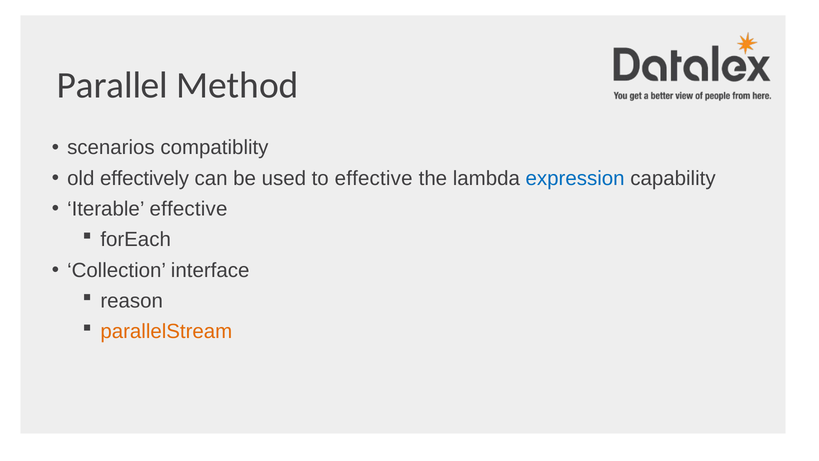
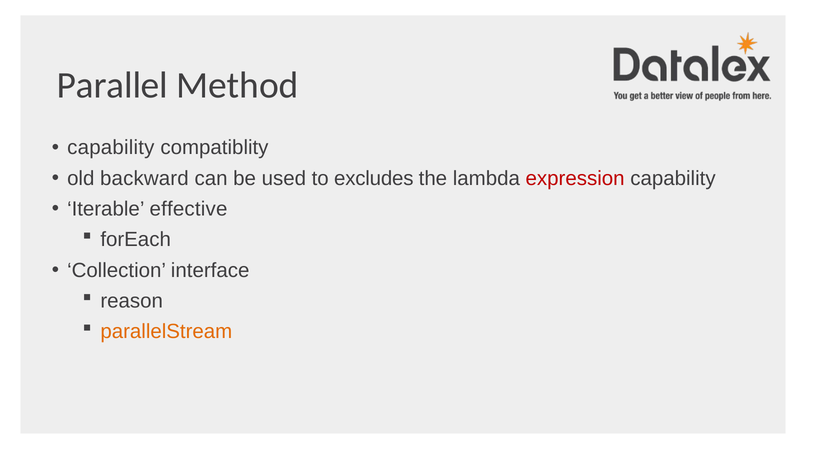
scenarios at (111, 148): scenarios -> capability
effectively: effectively -> backward
to effective: effective -> excludes
expression colour: blue -> red
